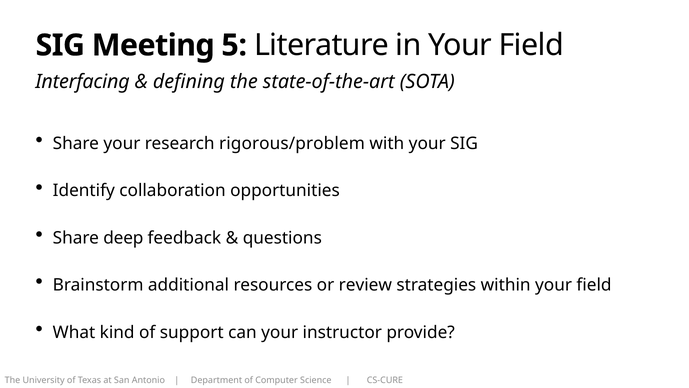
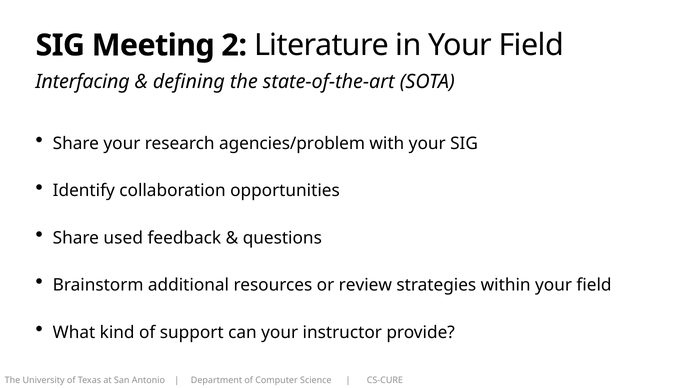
5: 5 -> 2
rigorous/problem: rigorous/problem -> agencies/problem
deep: deep -> used
